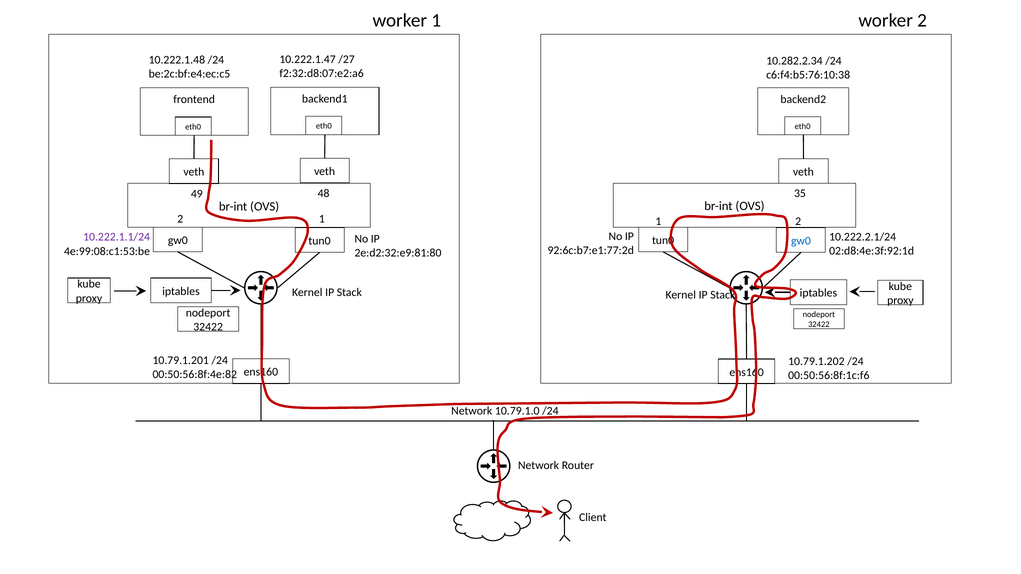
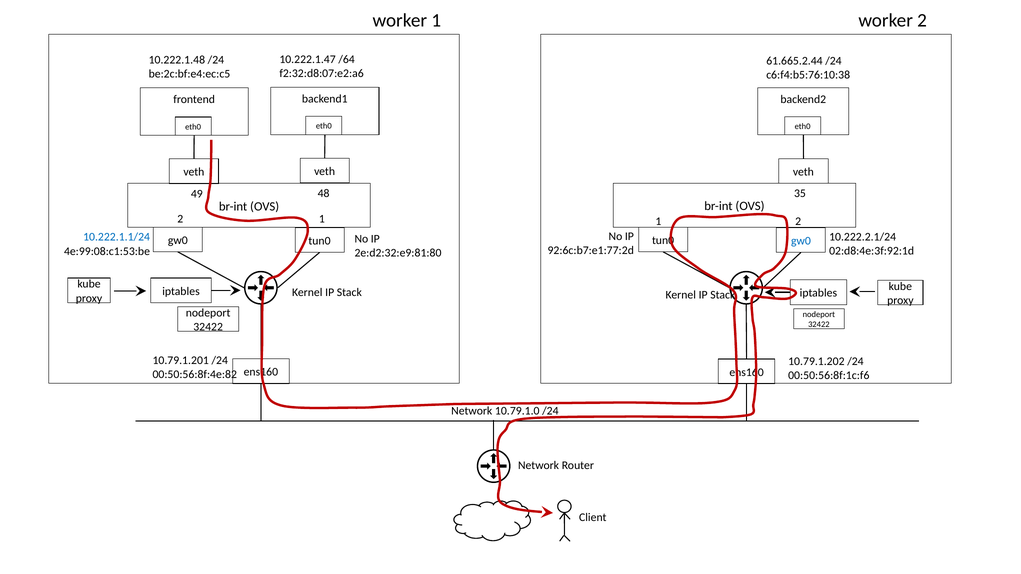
/27: /27 -> /64
10.282.2.34: 10.282.2.34 -> 61.665.2.44
10.222.1.1/24 colour: purple -> blue
